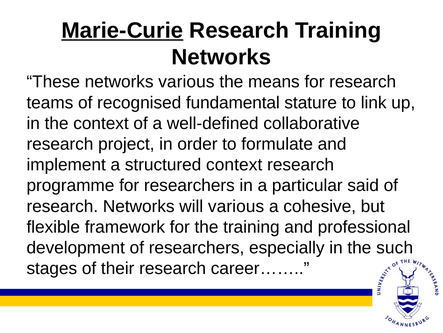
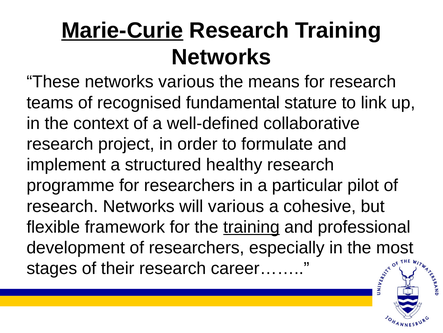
structured context: context -> healthy
said: said -> pilot
training at (251, 227) underline: none -> present
such: such -> most
